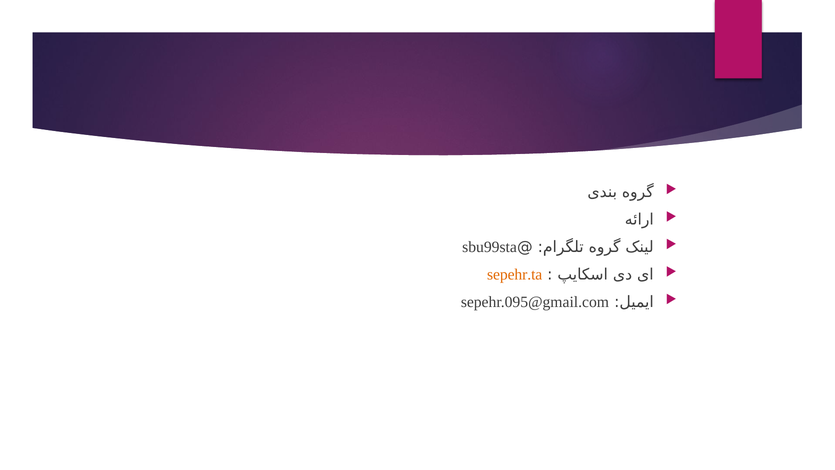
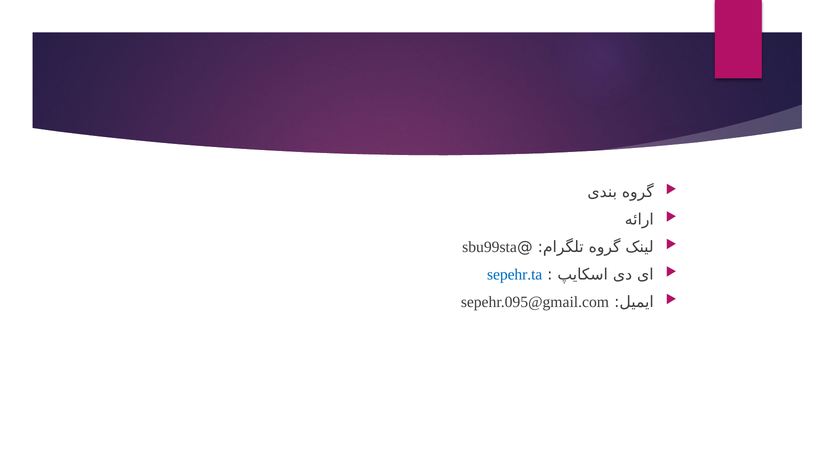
sepehr.ta colour: orange -> blue
